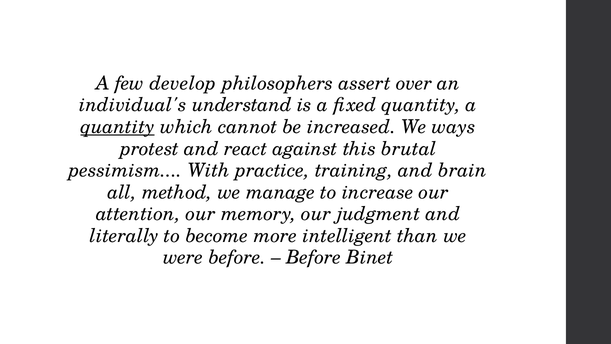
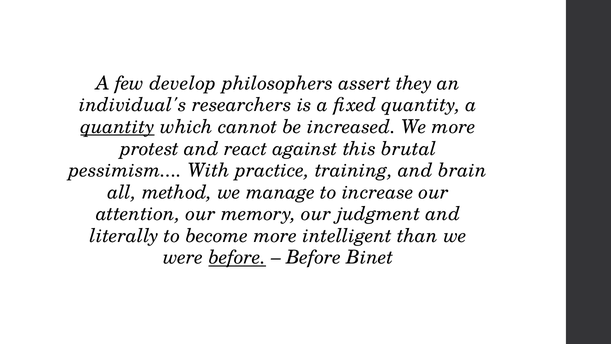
over: over -> they
understand: understand -> researchers
We ways: ways -> more
before at (237, 258) underline: none -> present
